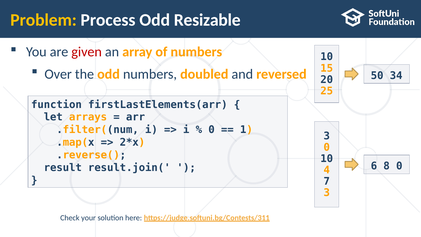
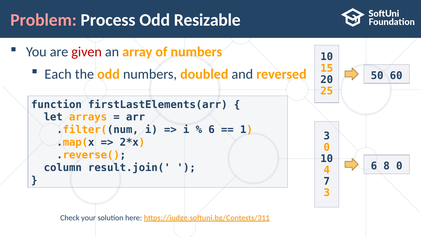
Problem colour: yellow -> pink
Over: Over -> Each
34: 34 -> 60
0 at (212, 130): 0 -> 6
result: result -> column
